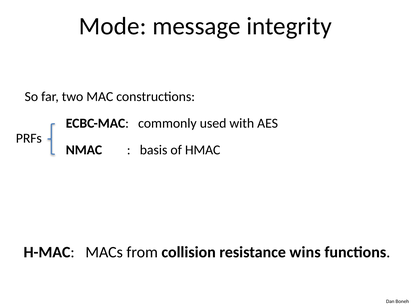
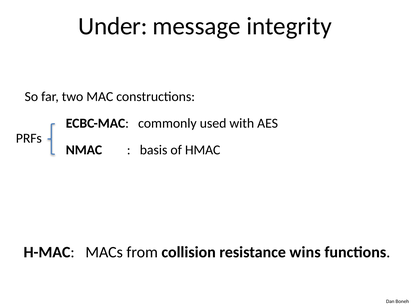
Mode: Mode -> Under
